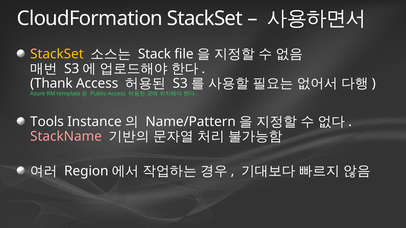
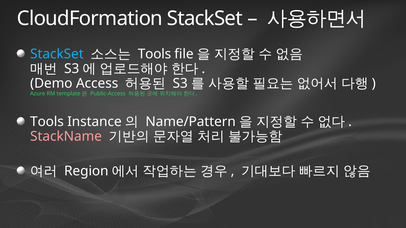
StackSet at (57, 54) colour: yellow -> light blue
Stack at (154, 54): Stack -> Tools
Thank: Thank -> Demo
